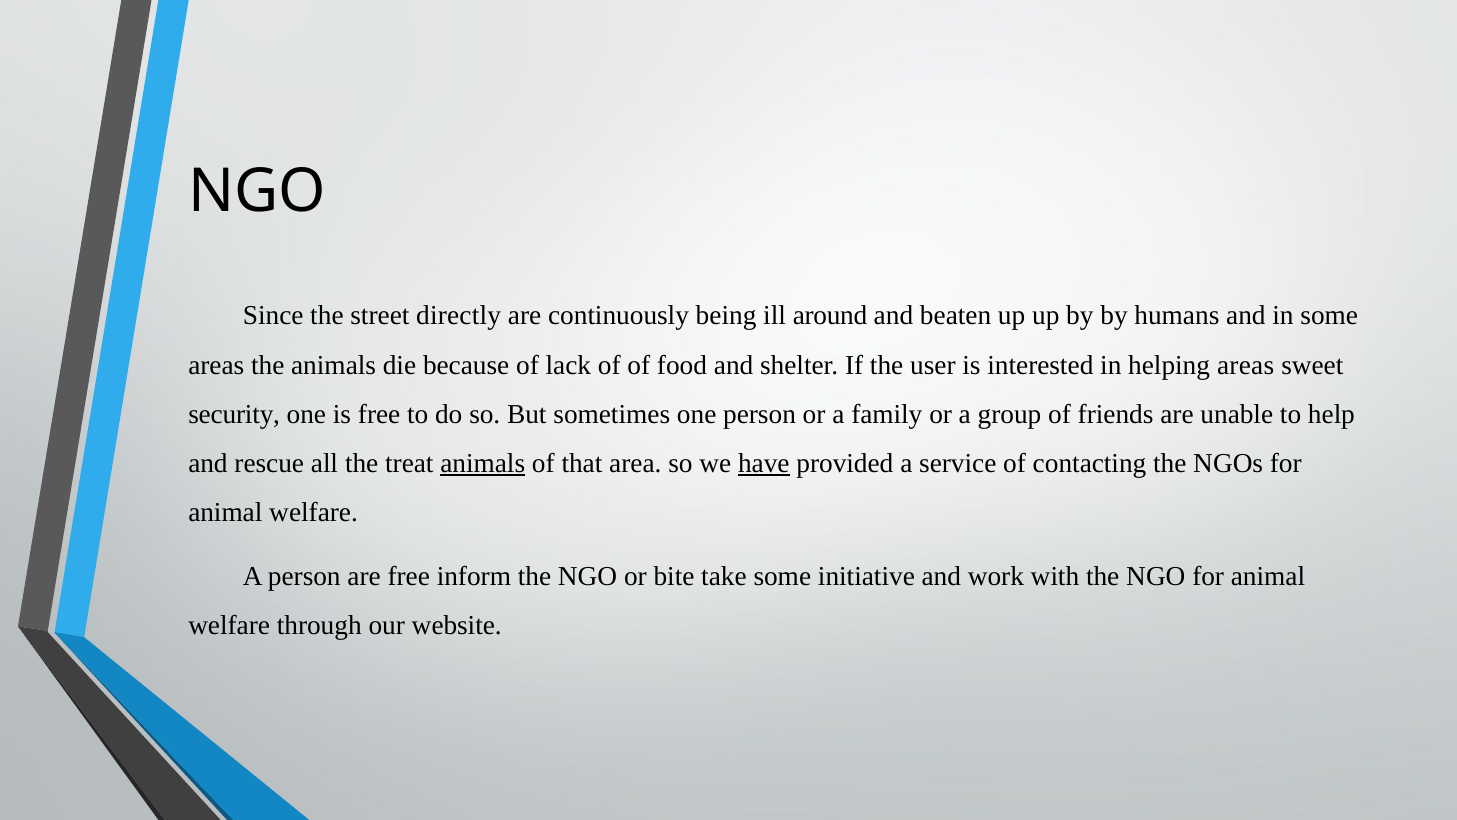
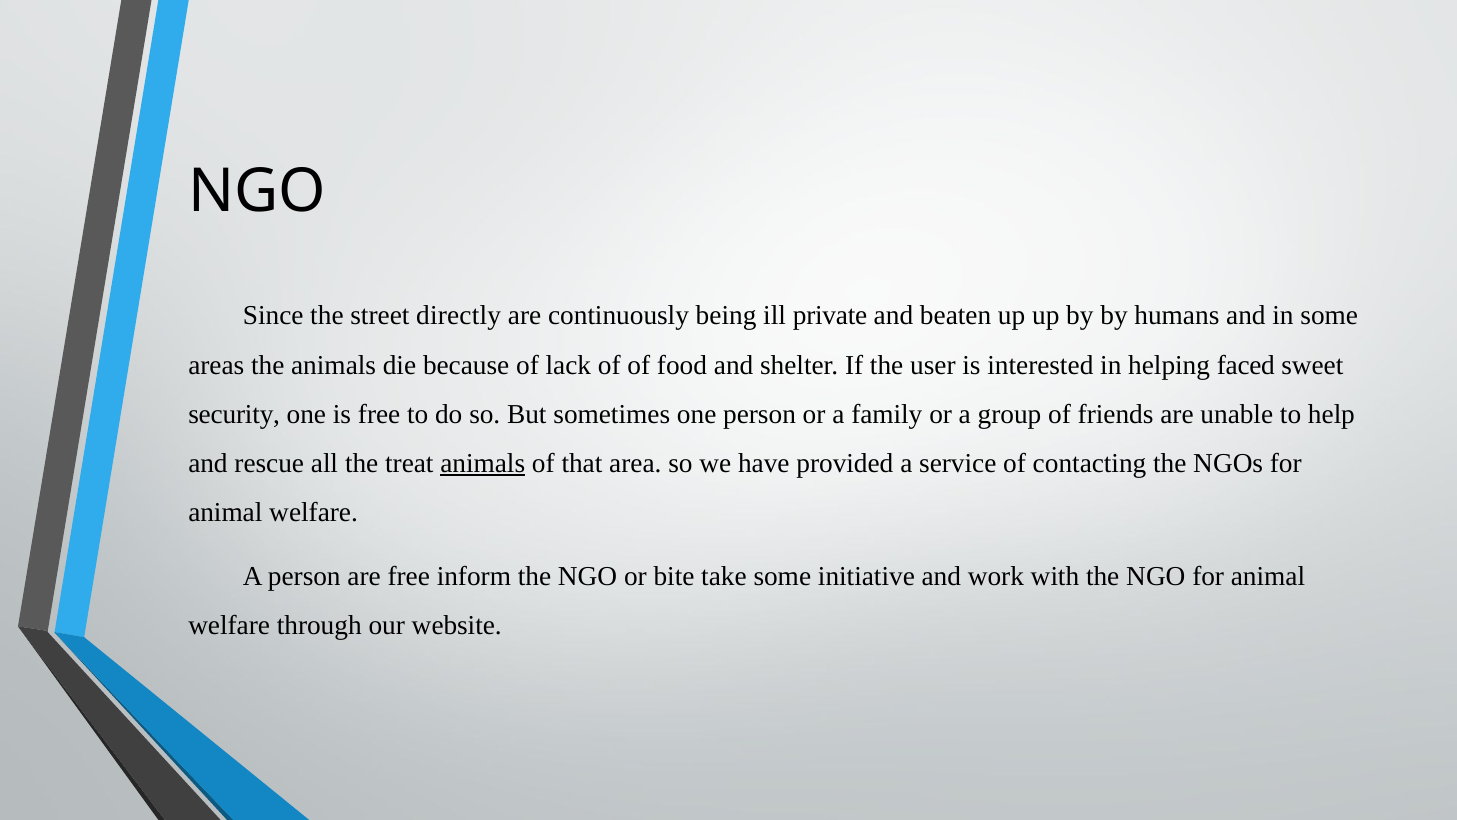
around: around -> private
helping areas: areas -> faced
have underline: present -> none
